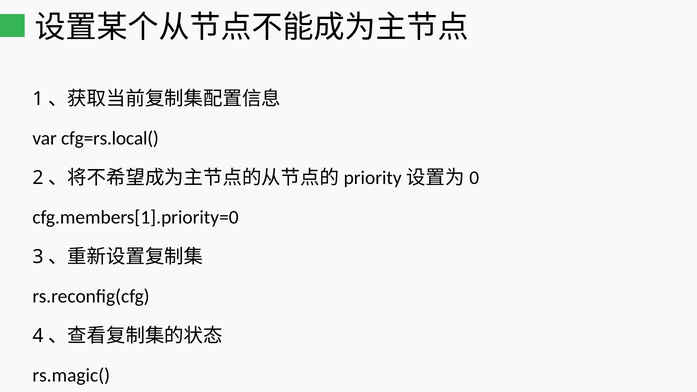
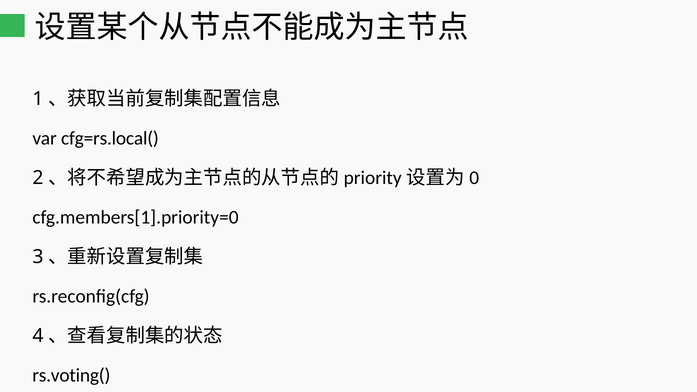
rs.magic(: rs.magic( -> rs.voting(
